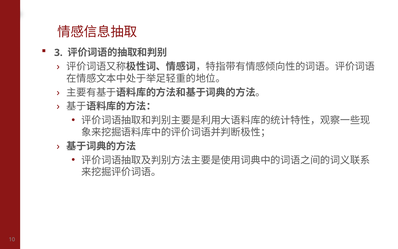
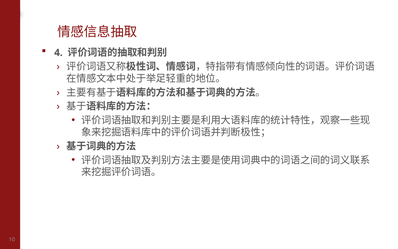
3: 3 -> 4
